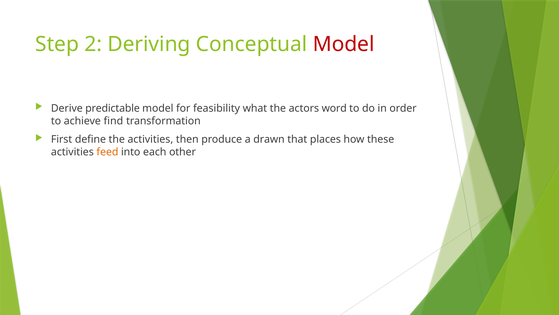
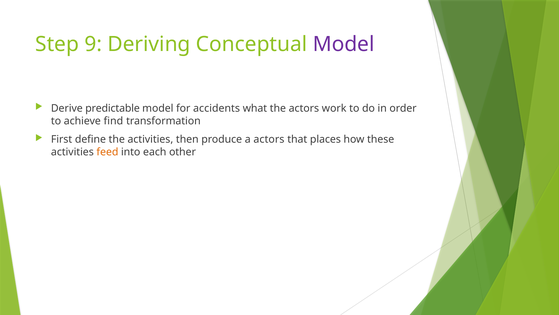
2: 2 -> 9
Model at (344, 44) colour: red -> purple
feasibility: feasibility -> accidents
word: word -> work
a drawn: drawn -> actors
